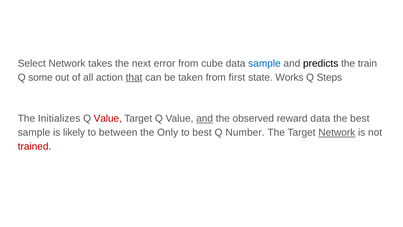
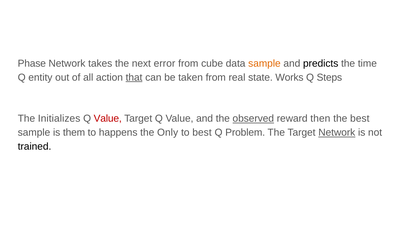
Select: Select -> Phase
sample at (264, 63) colour: blue -> orange
train: train -> time
some: some -> entity
first: first -> real
and at (205, 118) underline: present -> none
observed underline: none -> present
reward data: data -> then
likely: likely -> them
between: between -> happens
Number: Number -> Problem
trained colour: red -> black
